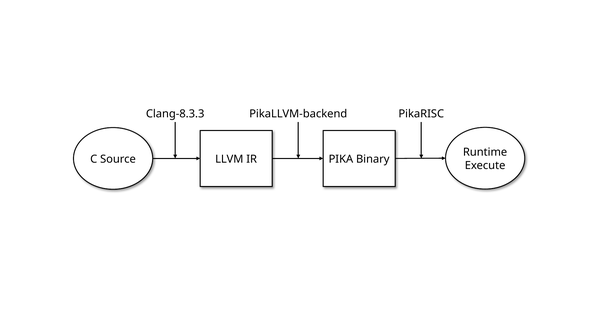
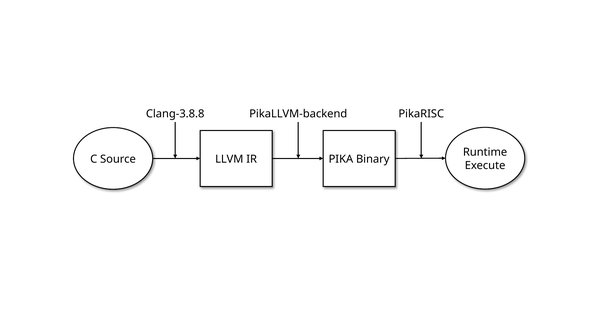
Clang-8.3.3: Clang-8.3.3 -> Clang-3.8.8
